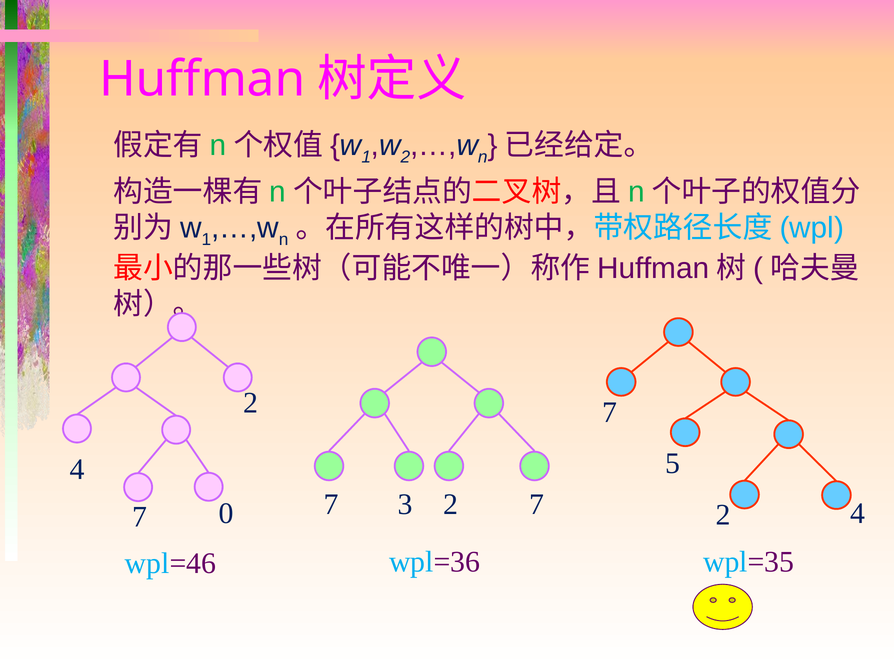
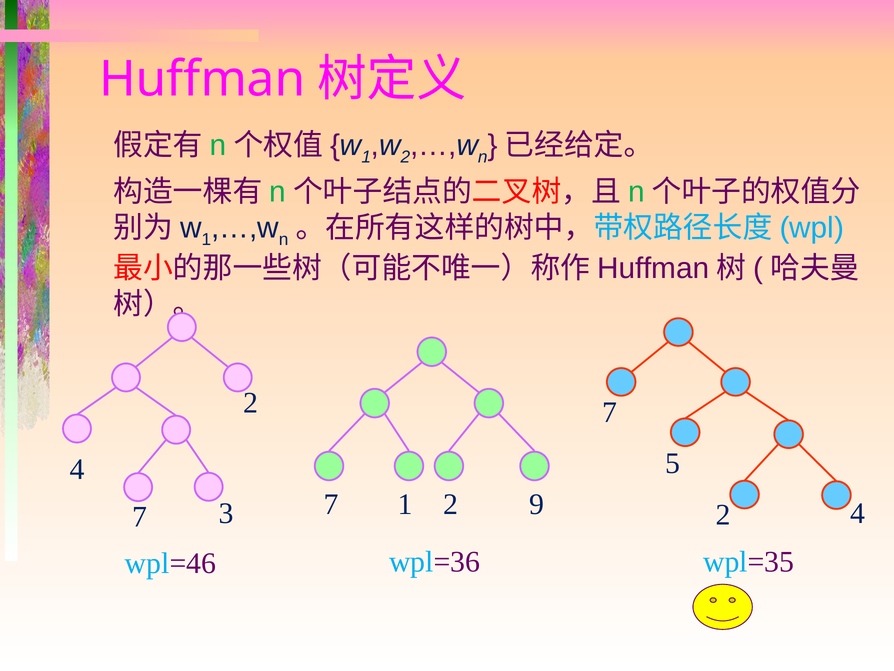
7 3: 3 -> 1
2 7: 7 -> 9
0: 0 -> 3
